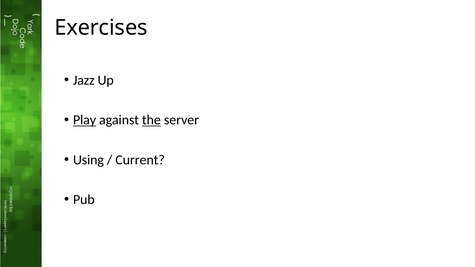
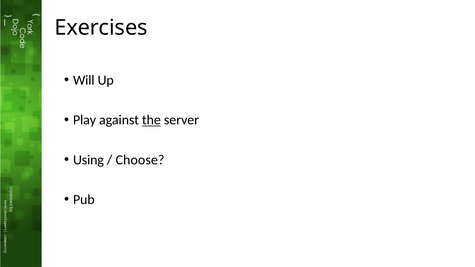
Jazz: Jazz -> Will
Play underline: present -> none
Current: Current -> Choose
